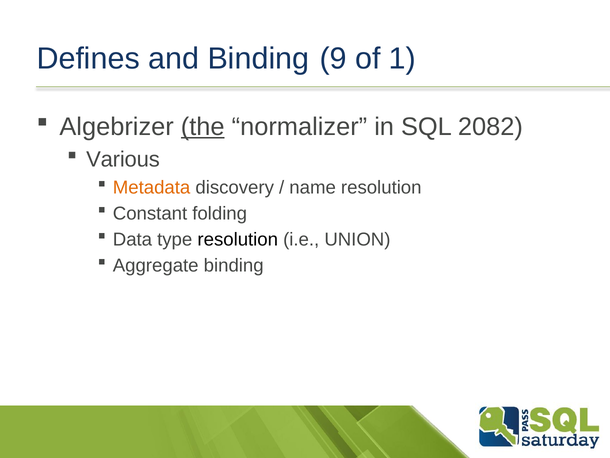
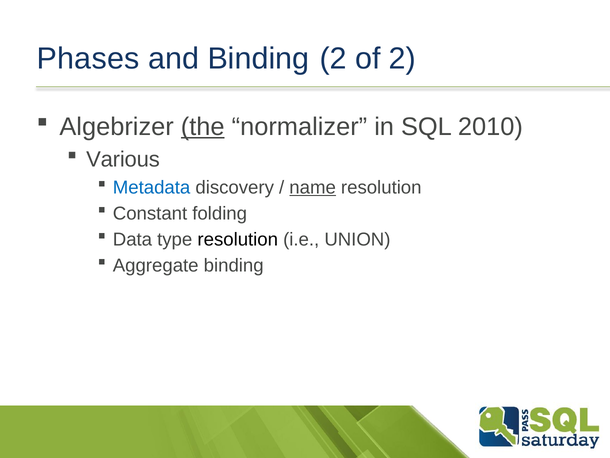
Defines: Defines -> Phases
Binding 9: 9 -> 2
of 1: 1 -> 2
2082: 2082 -> 2010
Metadata colour: orange -> blue
name underline: none -> present
